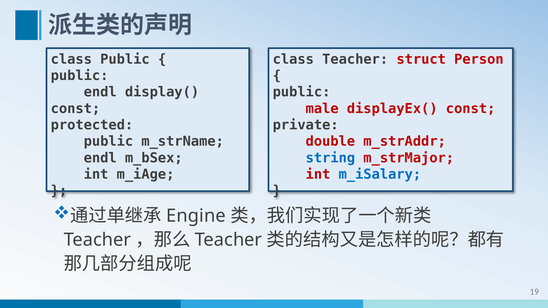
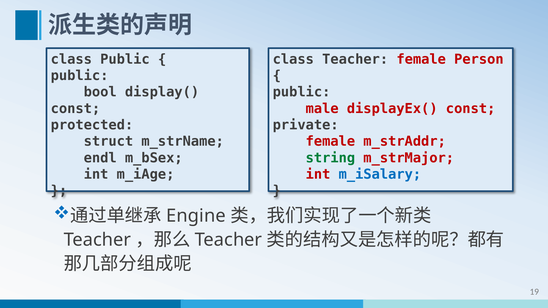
Teacher struct: struct -> female
endl at (100, 92): endl -> bool
public at (108, 142): public -> struct
double at (330, 142): double -> female
string colour: blue -> green
